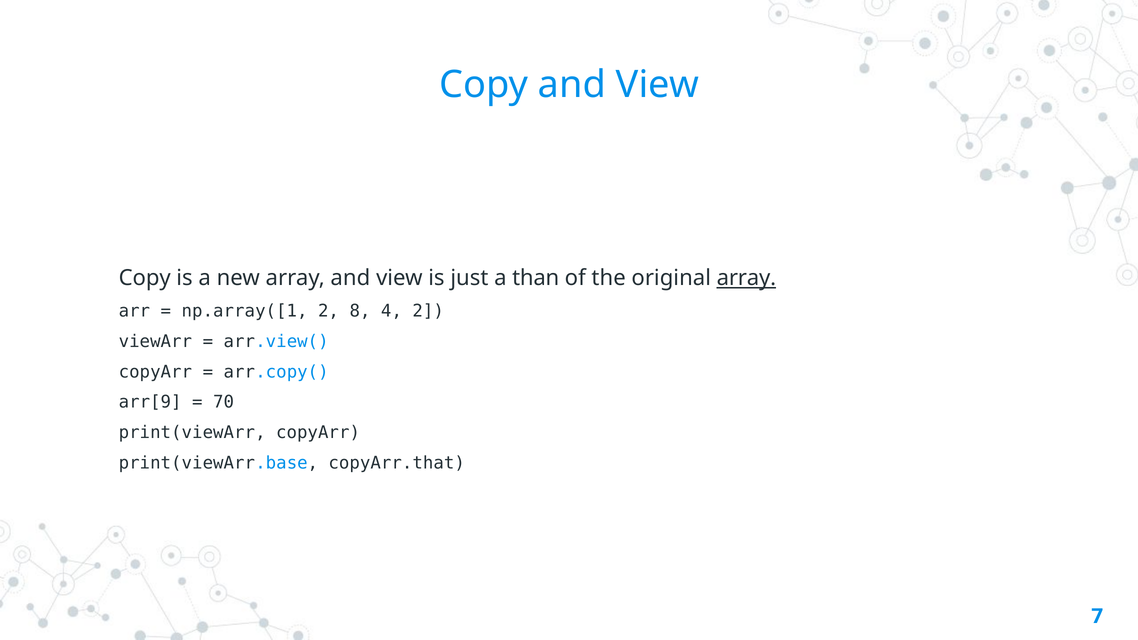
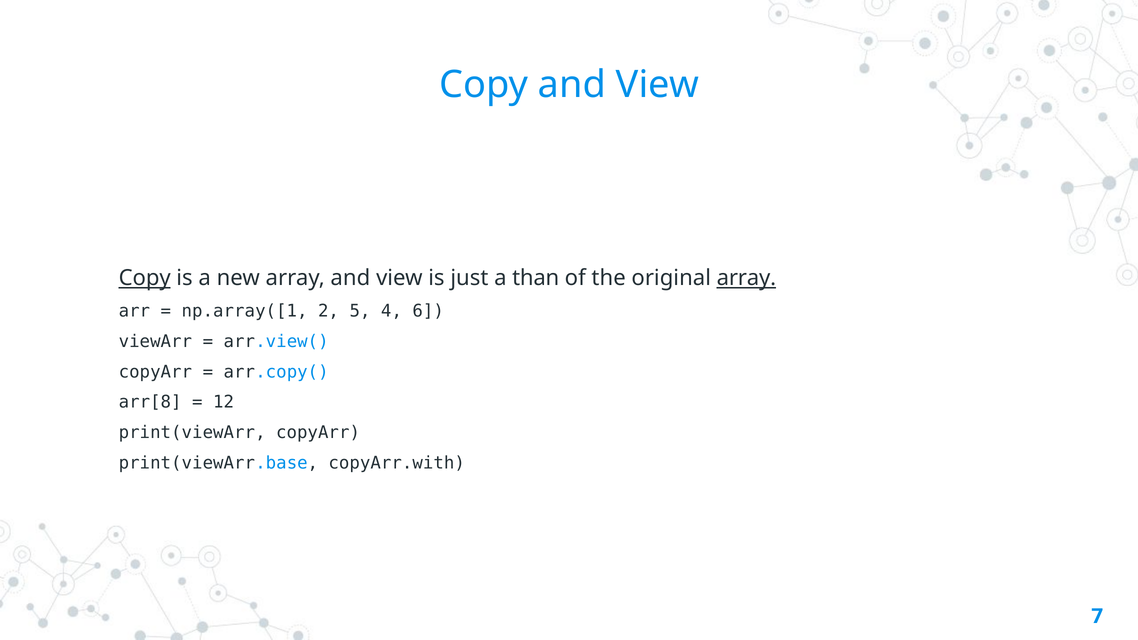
Copy at (145, 278) underline: none -> present
8: 8 -> 5
4 2: 2 -> 6
arr[9: arr[9 -> arr[8
70: 70 -> 12
copyArr.that: copyArr.that -> copyArr.with
